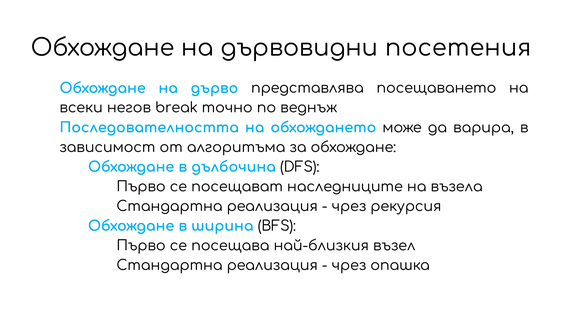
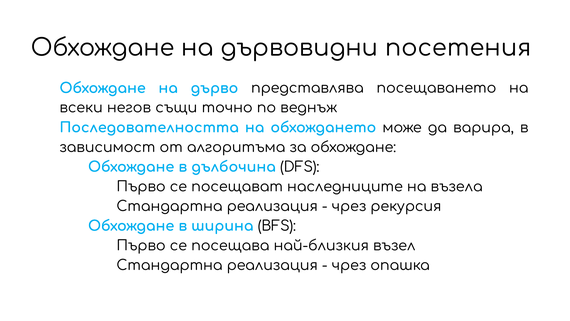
break: break -> същи
